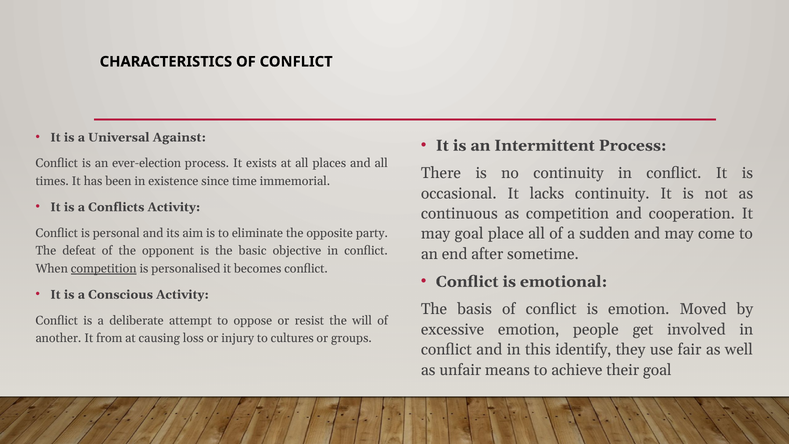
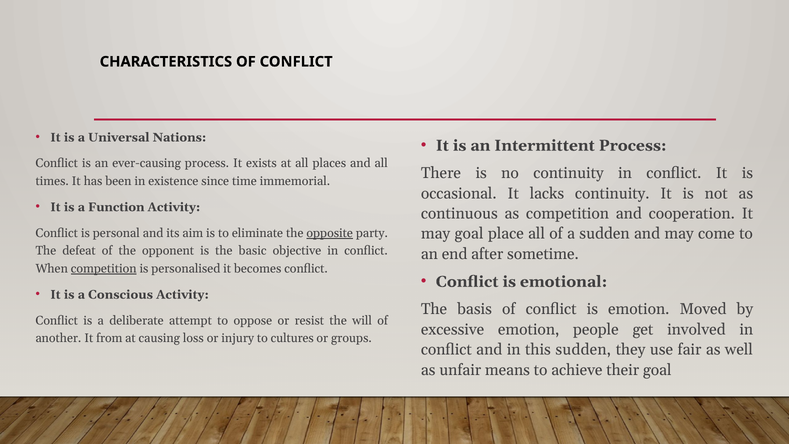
Against: Against -> Nations
ever-election: ever-election -> ever-causing
Conflicts: Conflicts -> Function
opposite underline: none -> present
this identify: identify -> sudden
